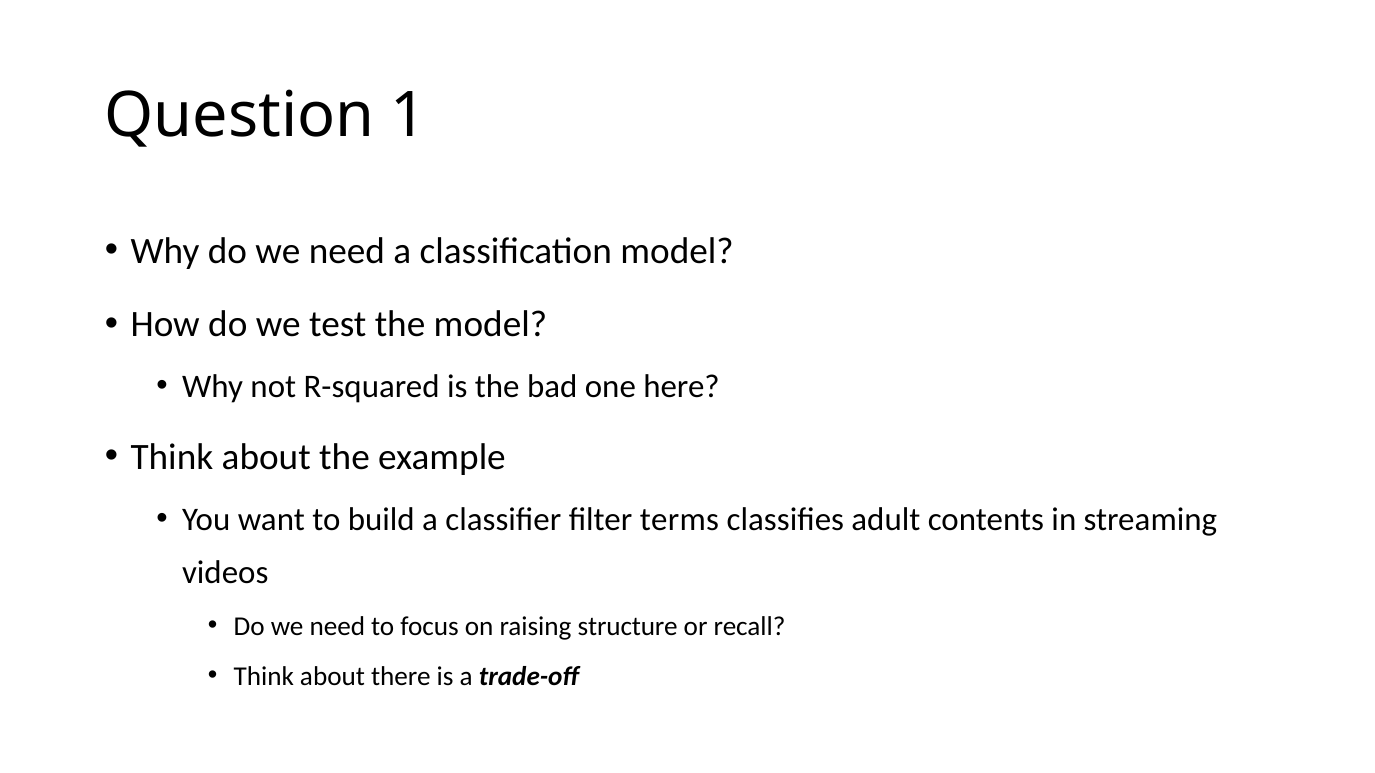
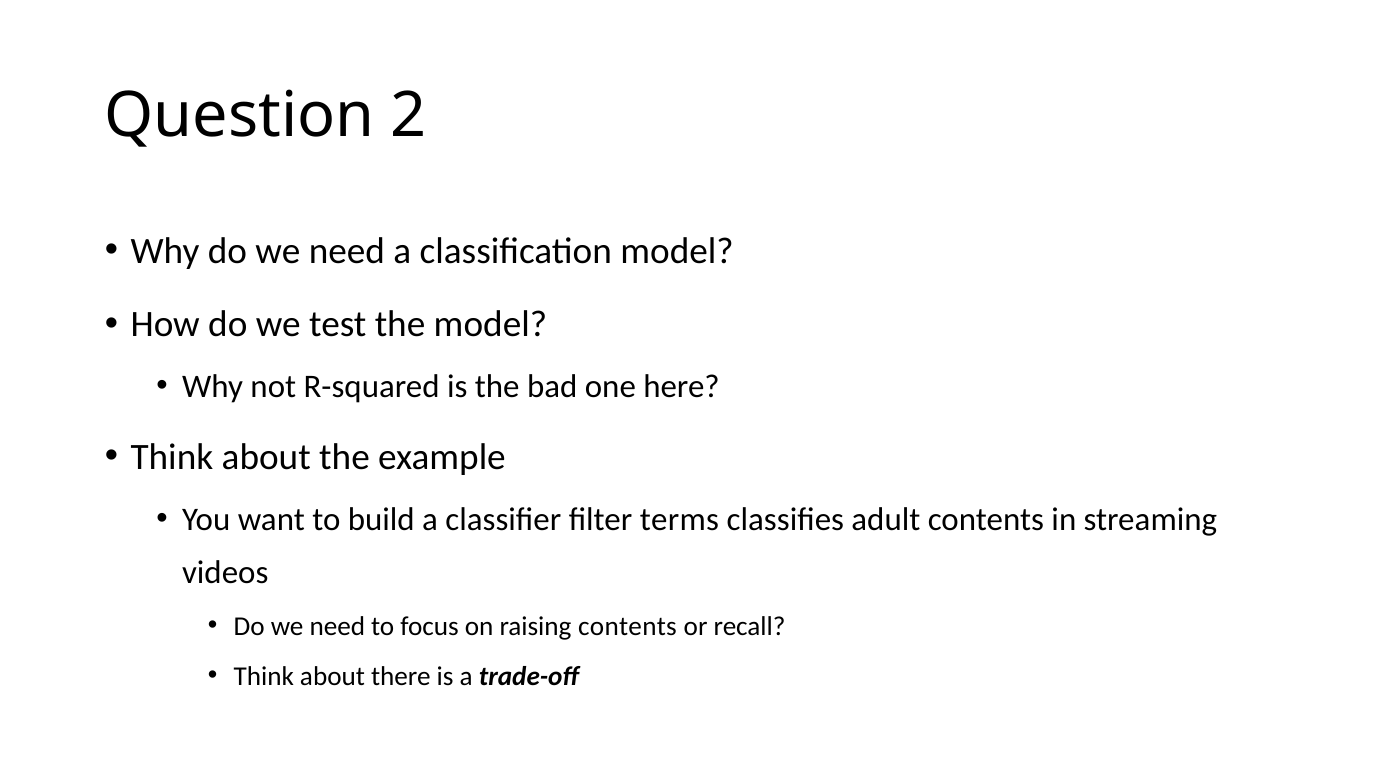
1: 1 -> 2
raising structure: structure -> contents
